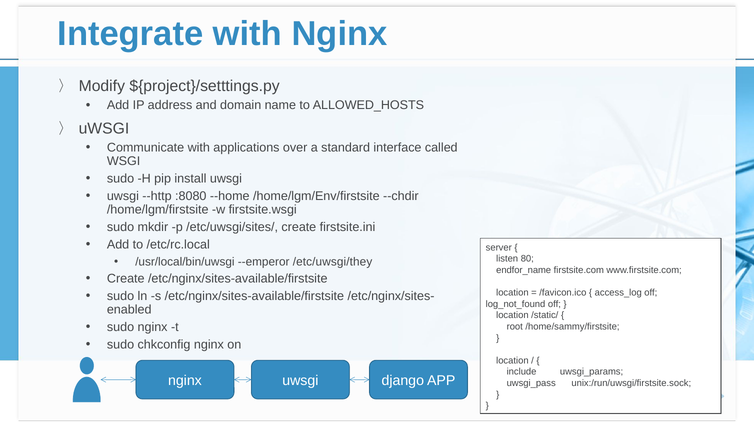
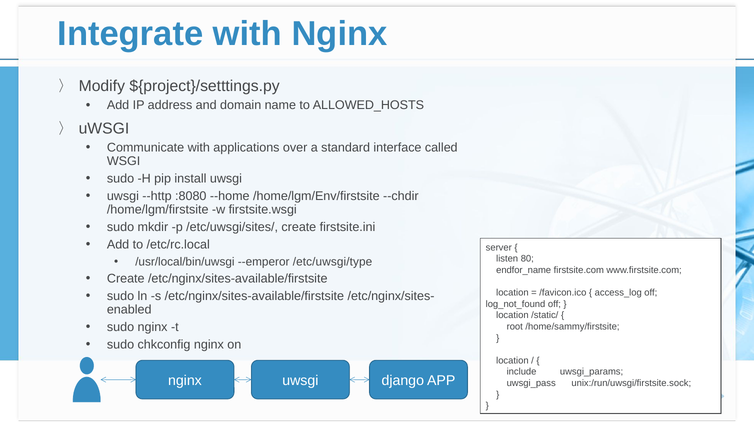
/etc/uwsgi/they: /etc/uwsgi/they -> /etc/uwsgi/type
